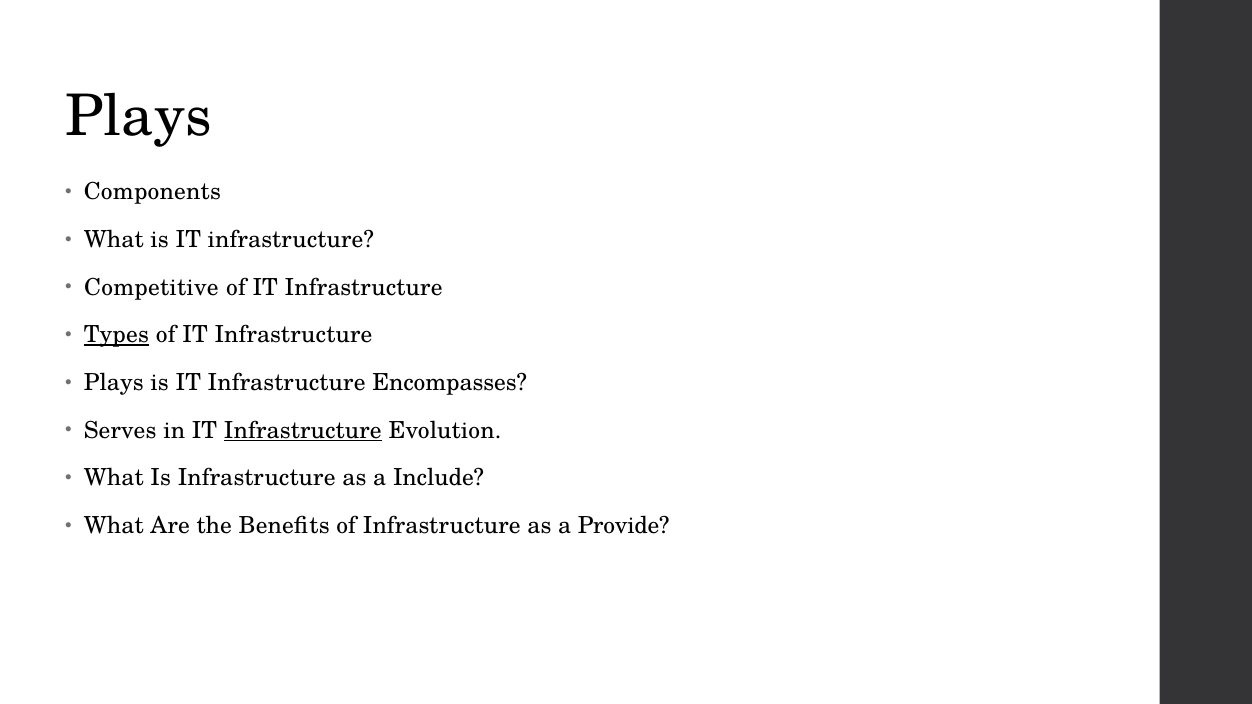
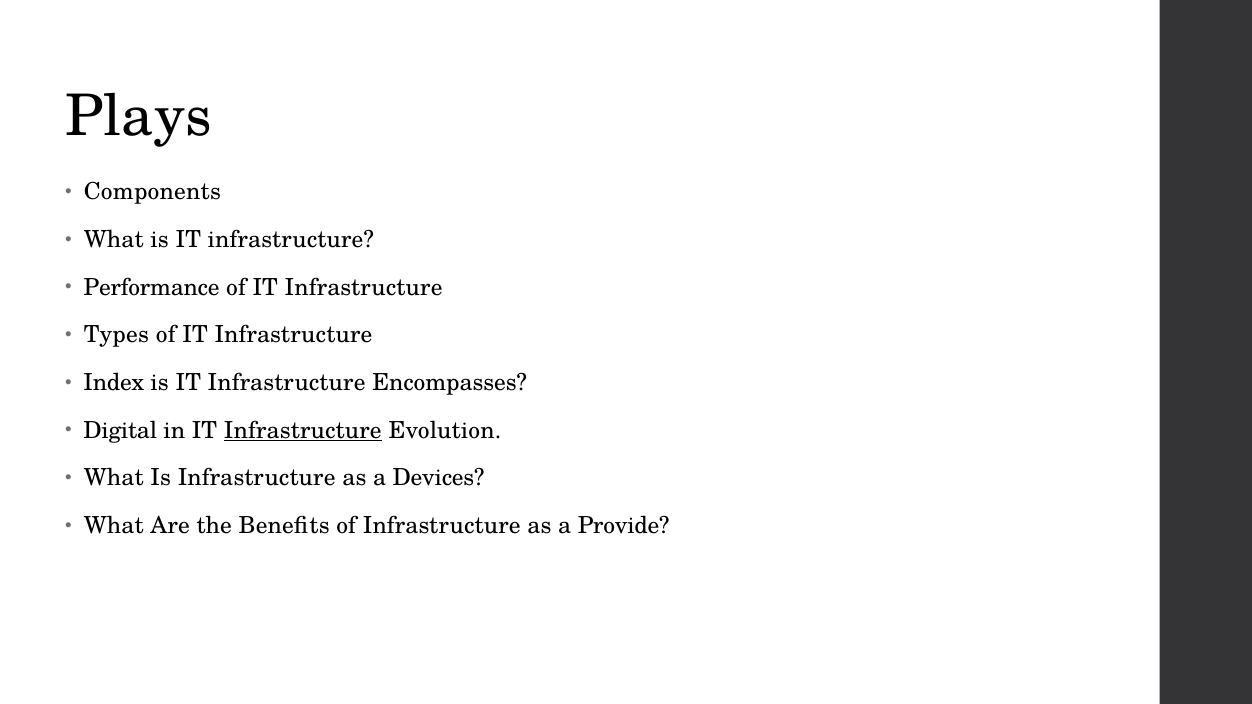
Competitive: Competitive -> Performance
Types underline: present -> none
Plays at (114, 383): Plays -> Index
Serves: Serves -> Digital
Include: Include -> Devices
